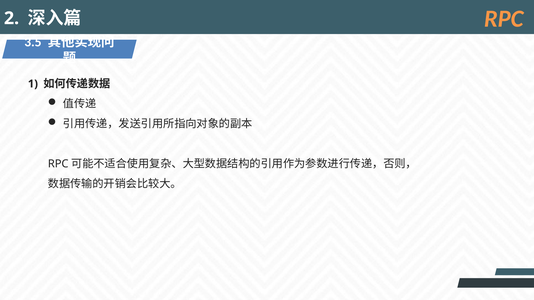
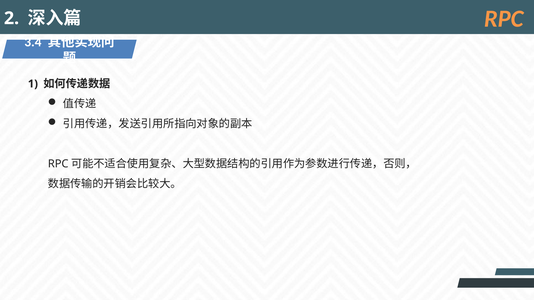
3.5: 3.5 -> 3.4
